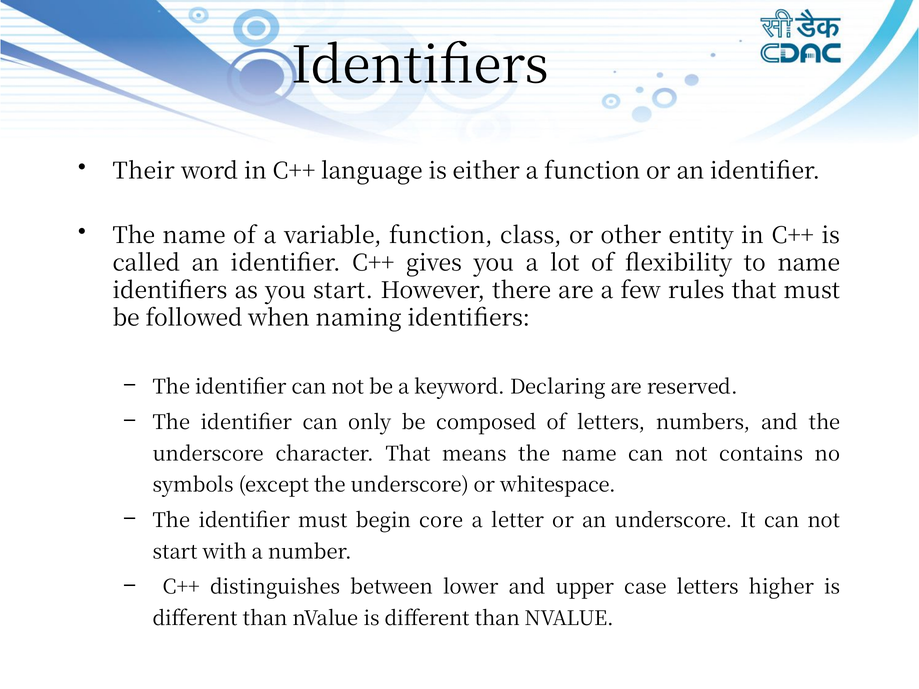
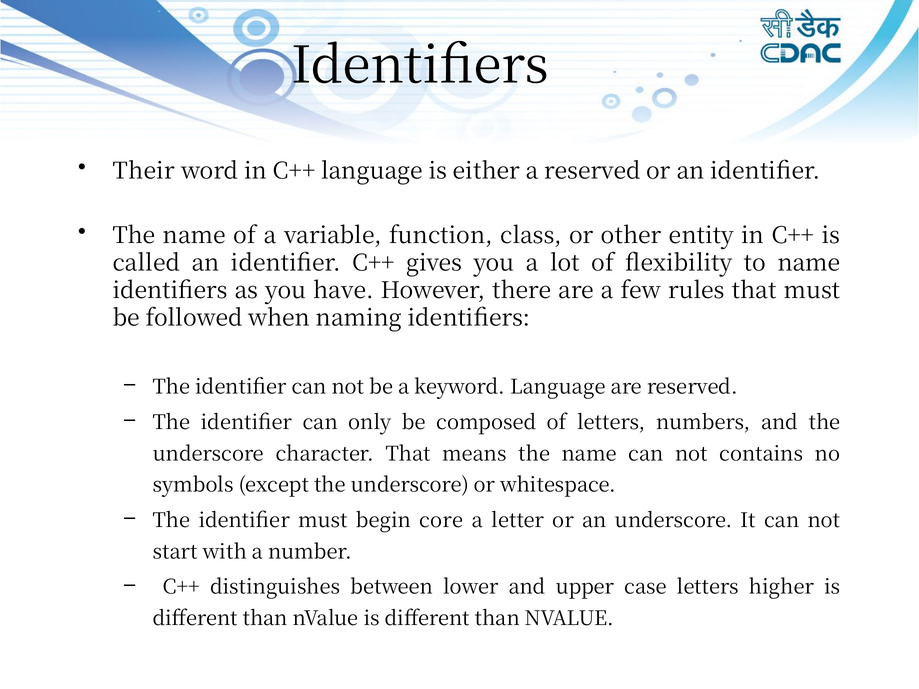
a function: function -> reserved
you start: start -> have
keyword Declaring: Declaring -> Language
